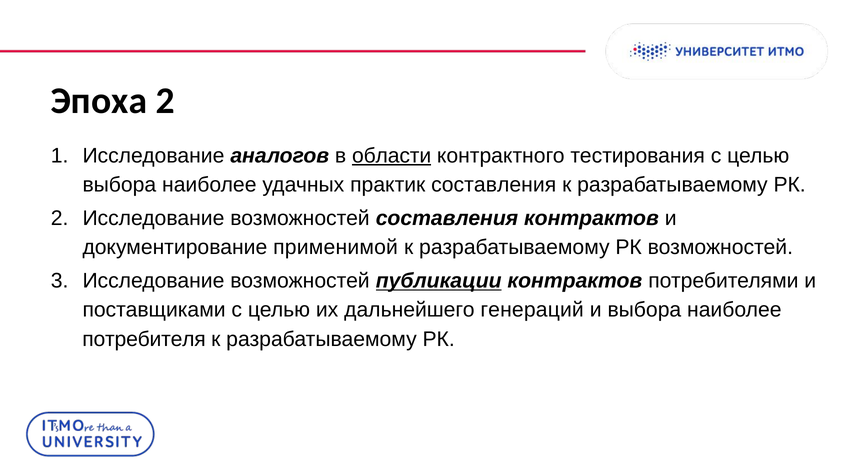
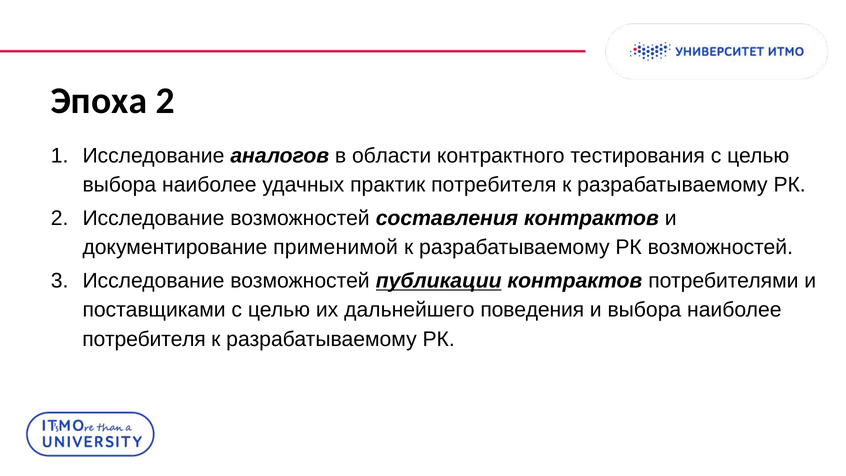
области underline: present -> none
практик составления: составления -> потребителя
генераций: генераций -> поведения
